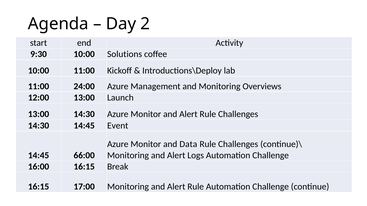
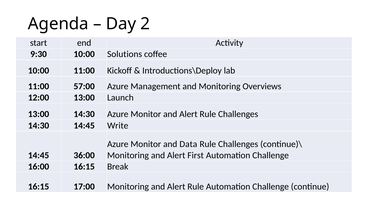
24:00: 24:00 -> 57:00
Event: Event -> Write
66:00: 66:00 -> 36:00
Logs: Logs -> First
